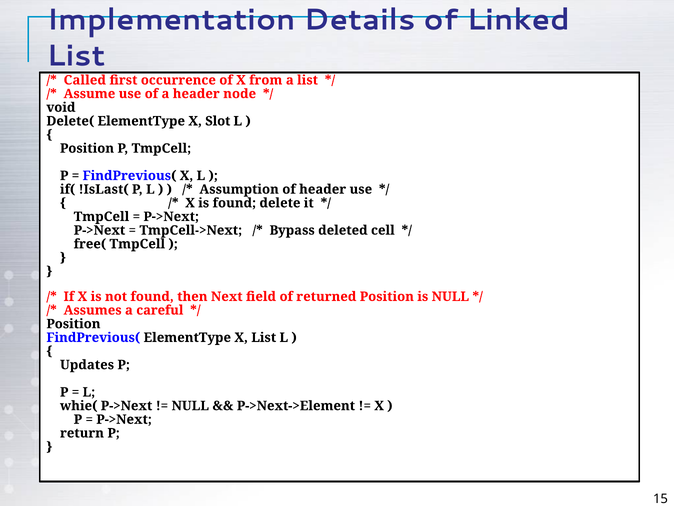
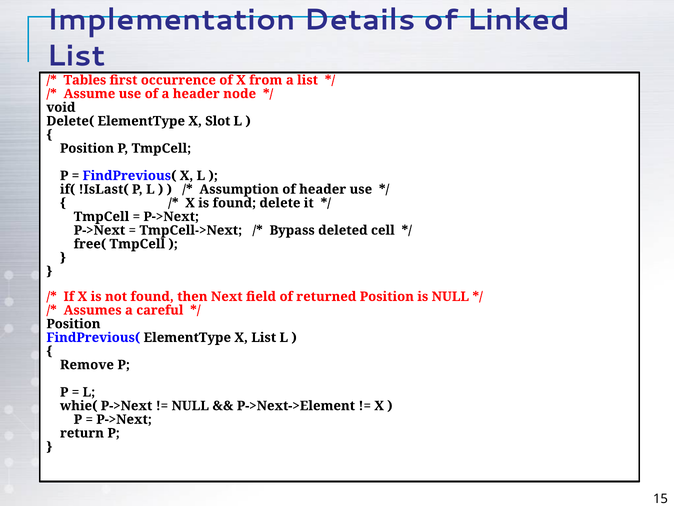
Called: Called -> Tables
Updates: Updates -> Remove
